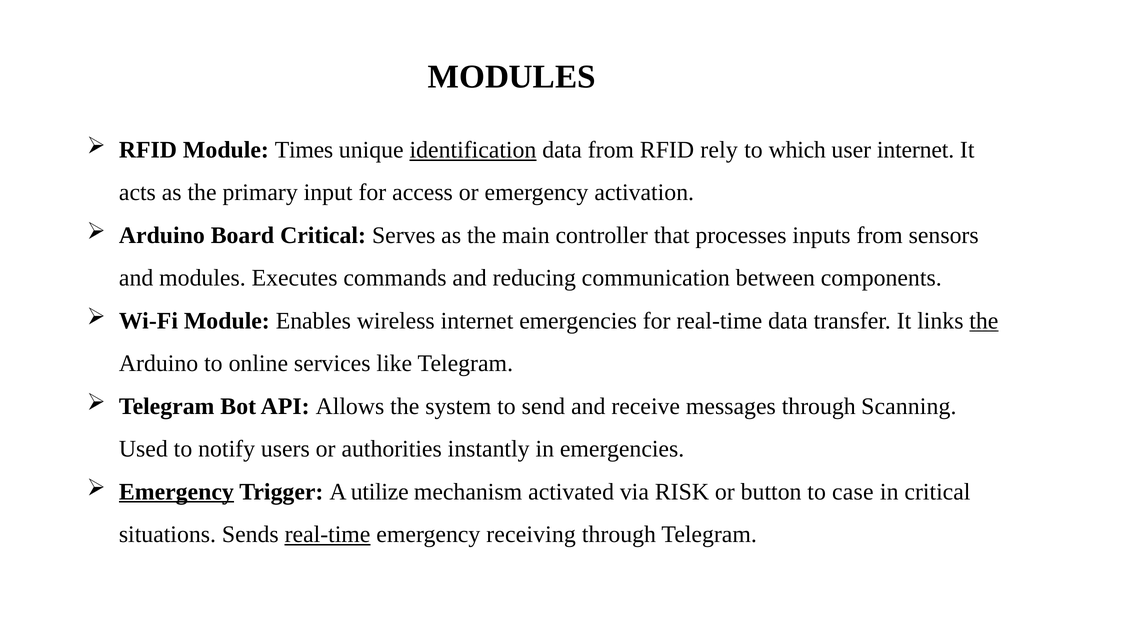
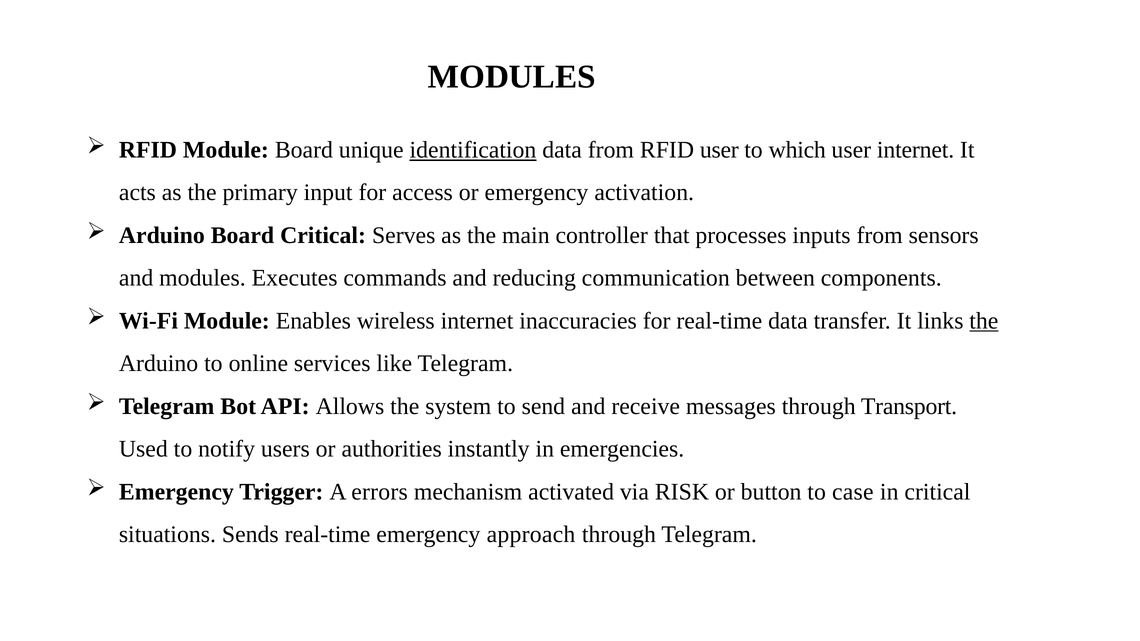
Module Times: Times -> Board
RFID rely: rely -> user
internet emergencies: emergencies -> inaccuracies
Scanning: Scanning -> Transport
Emergency at (176, 492) underline: present -> none
utilize: utilize -> errors
real-time at (328, 535) underline: present -> none
receiving: receiving -> approach
